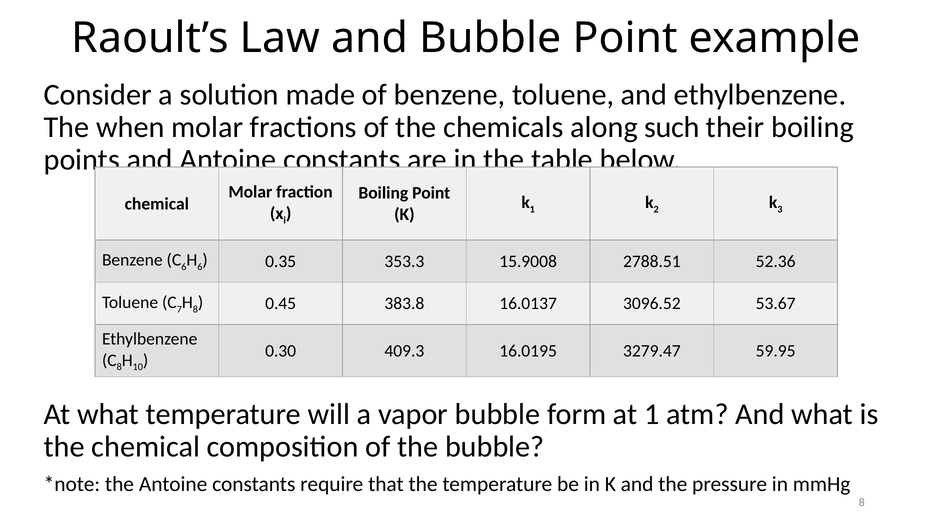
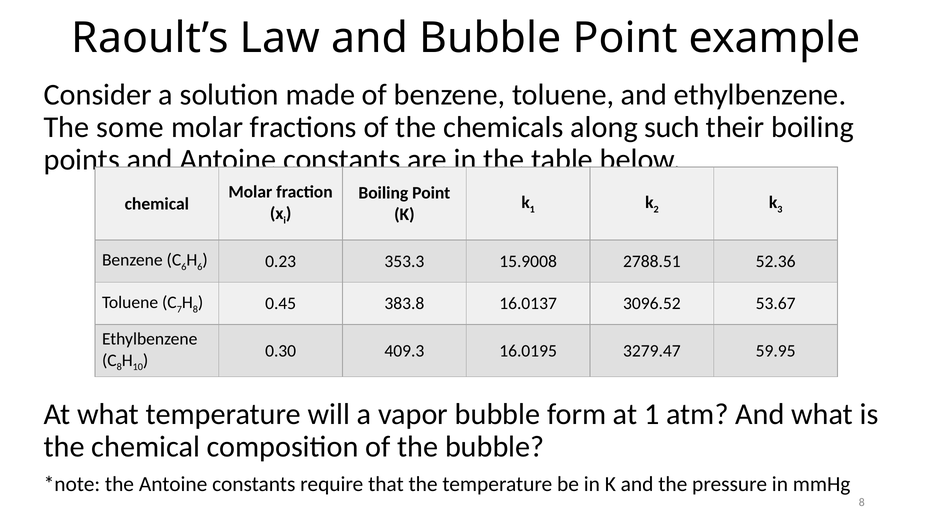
when: when -> some
0.35: 0.35 -> 0.23
